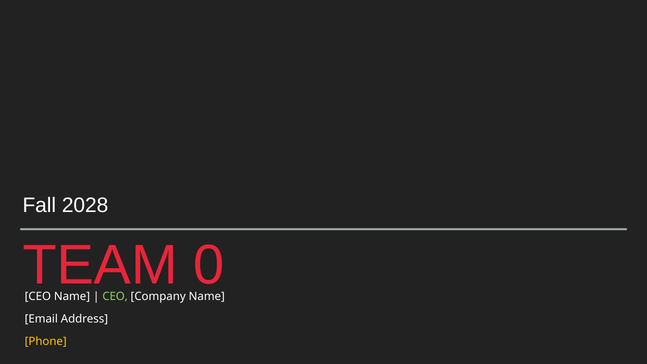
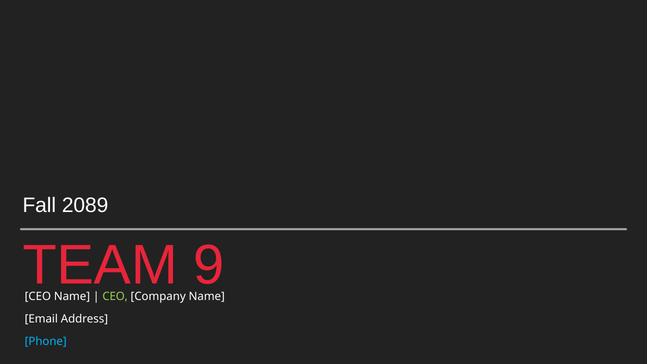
2028: 2028 -> 2089
0: 0 -> 9
Phone colour: yellow -> light blue
